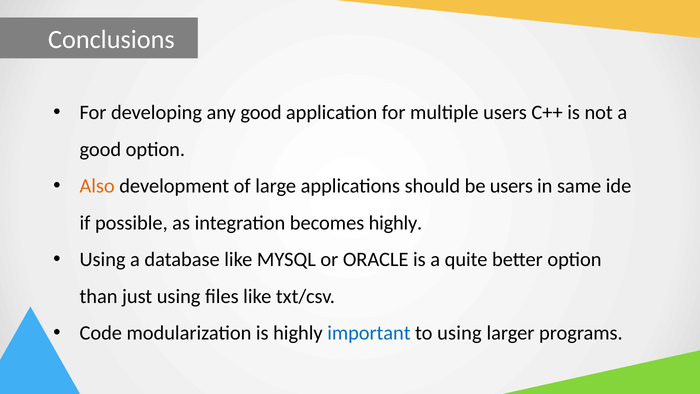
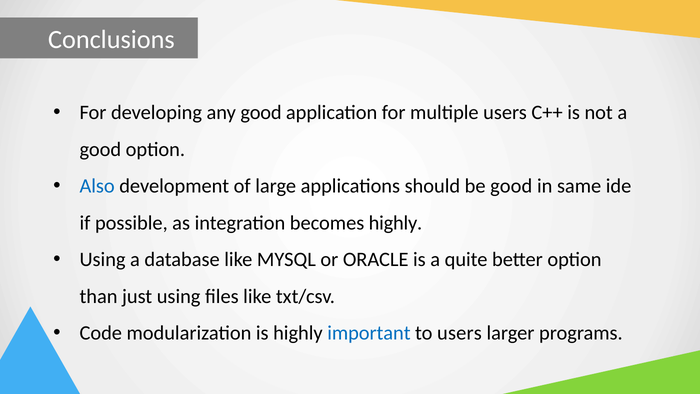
Also colour: orange -> blue
be users: users -> good
to using: using -> users
